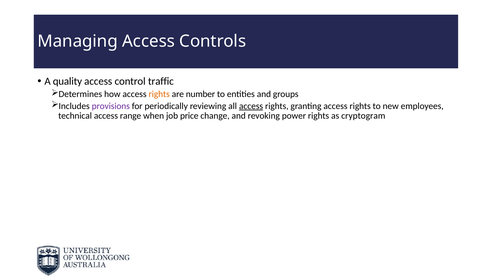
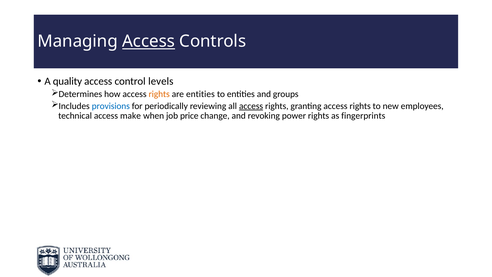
Access at (149, 41) underline: none -> present
traffic: traffic -> levels
are number: number -> entities
provisions colour: purple -> blue
range: range -> make
cryptogram: cryptogram -> fingerprints
